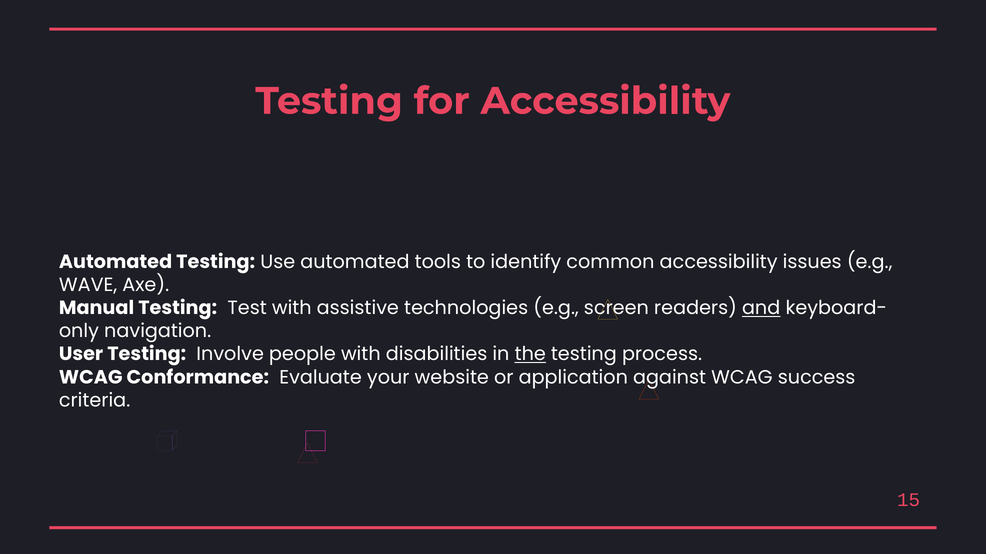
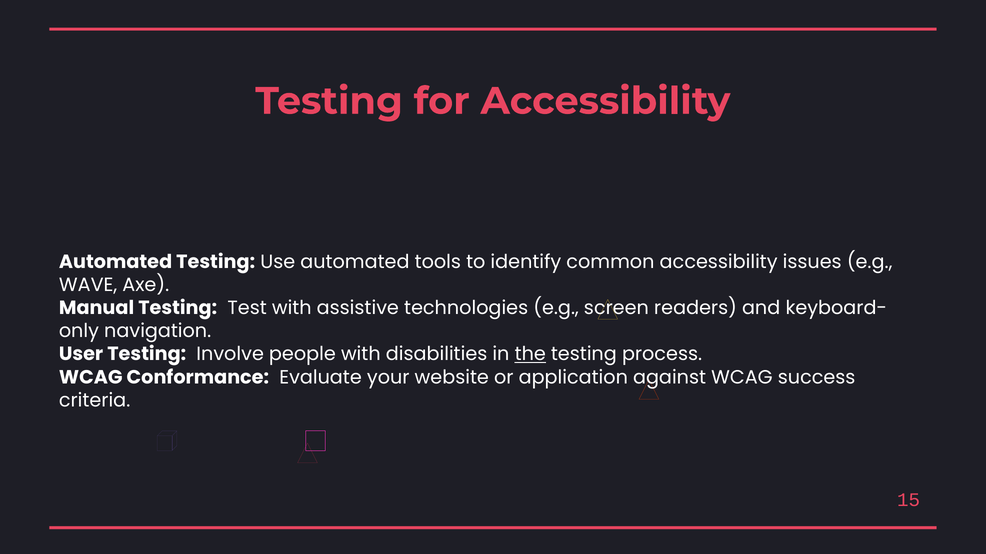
and underline: present -> none
